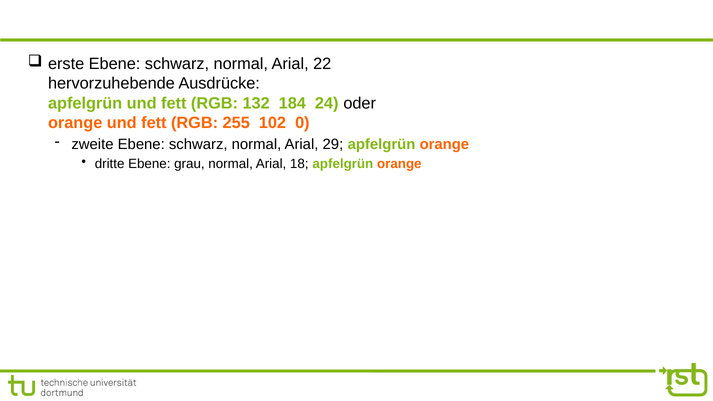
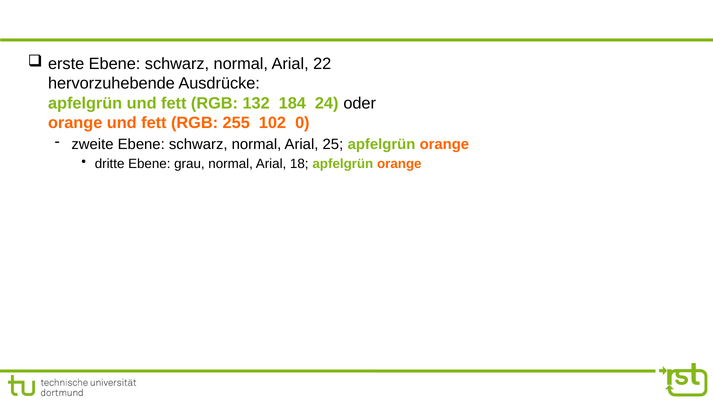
29: 29 -> 25
